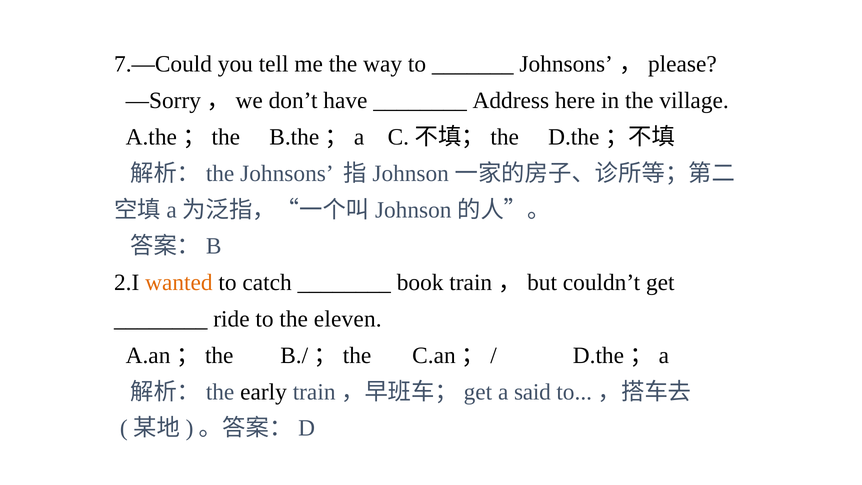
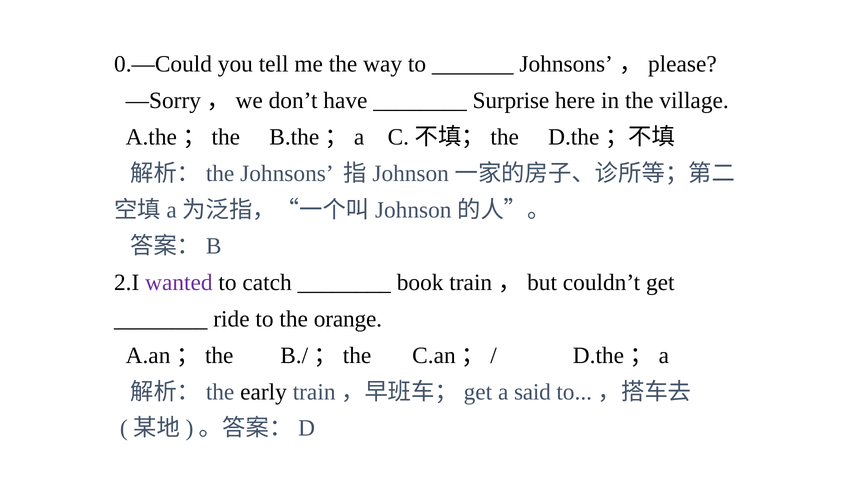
7.—Could: 7.—Could -> 0.—Could
Address: Address -> Surprise
wanted colour: orange -> purple
eleven: eleven -> orange
